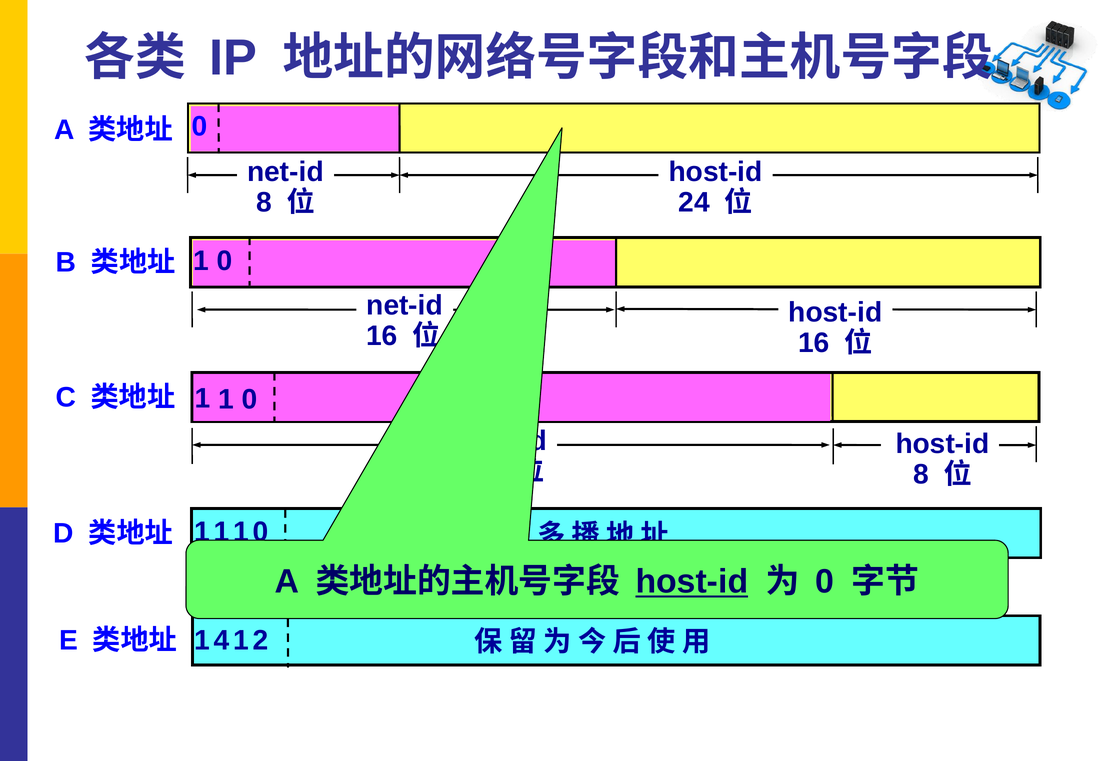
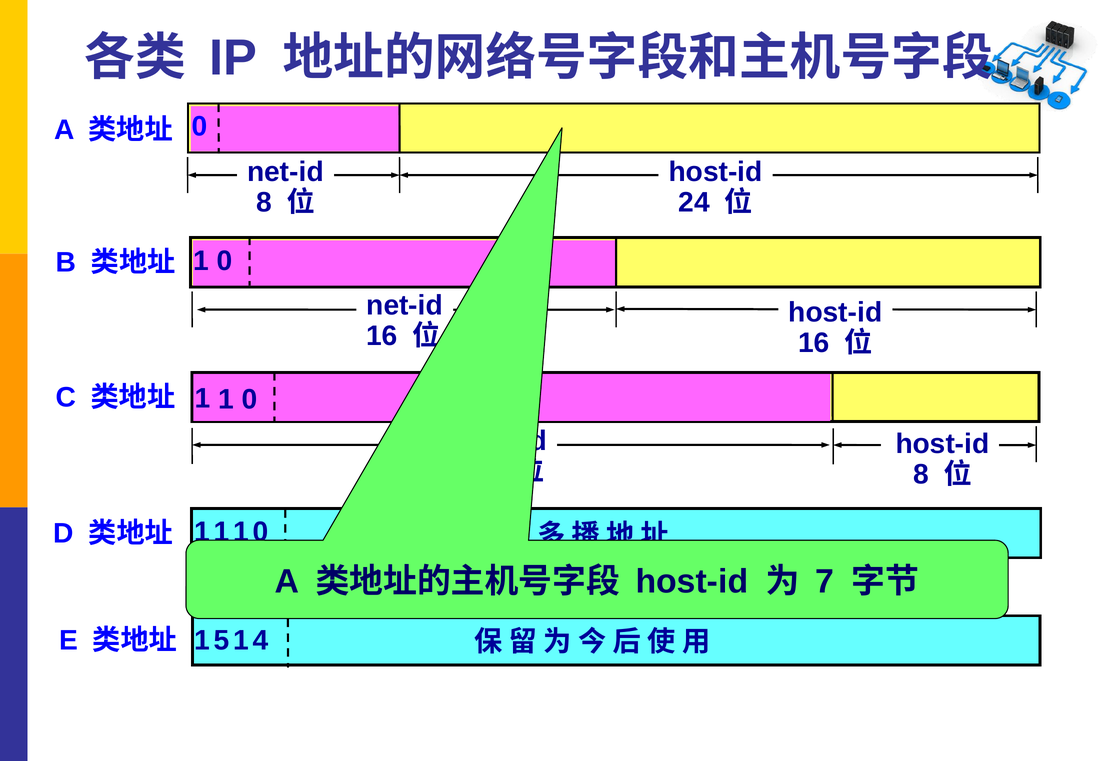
host-id at (692, 582) underline: present -> none
0 at (825, 582): 0 -> 7
4: 4 -> 5
2: 2 -> 4
